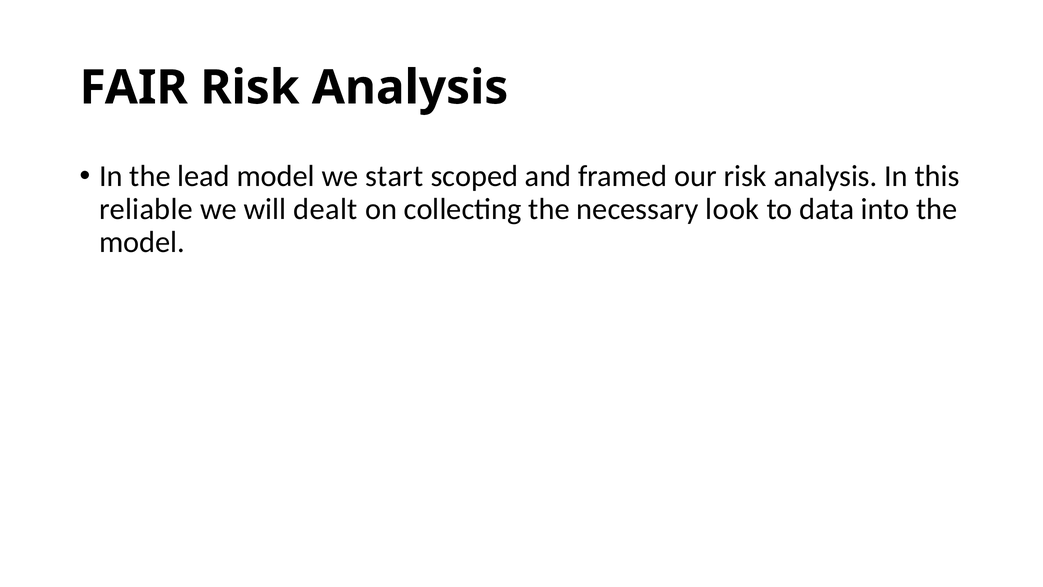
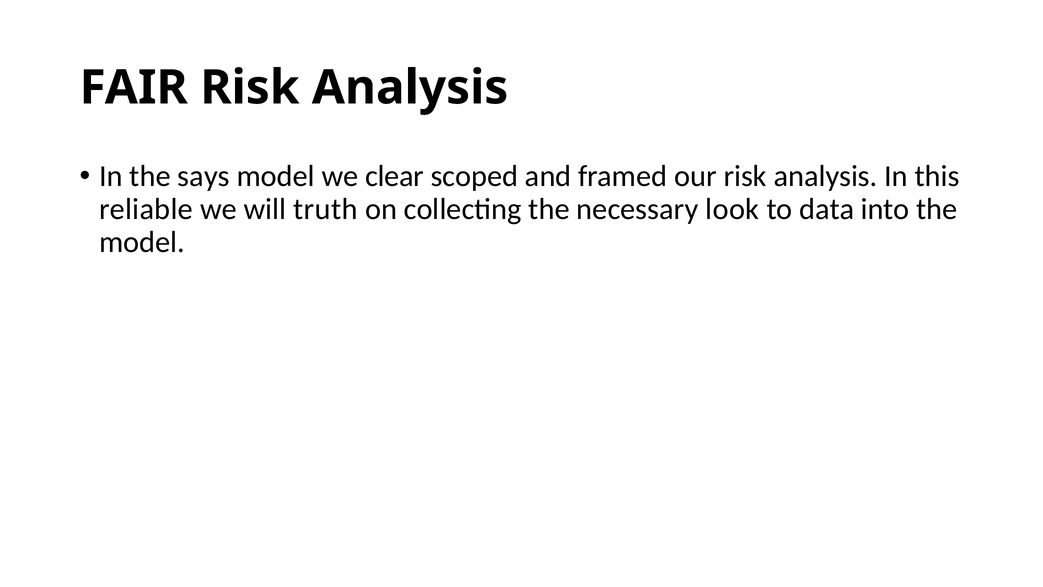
lead: lead -> says
start: start -> clear
dealt: dealt -> truth
